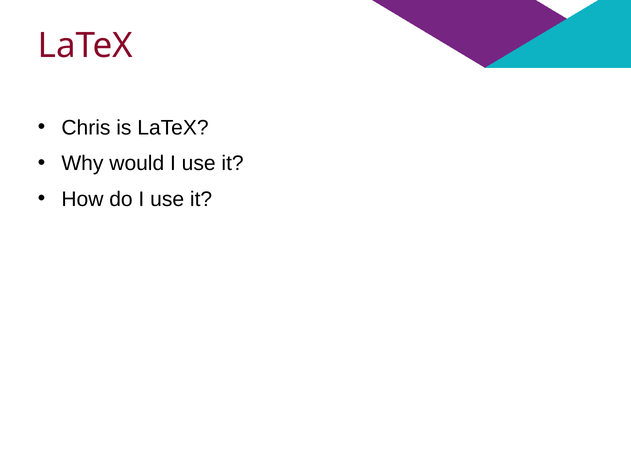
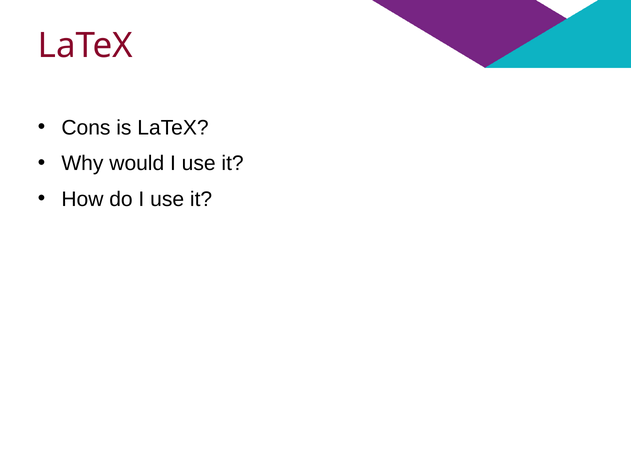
Chris: Chris -> Cons
